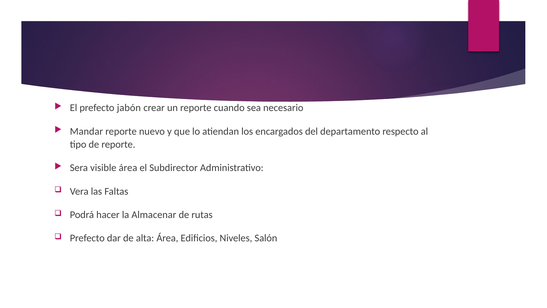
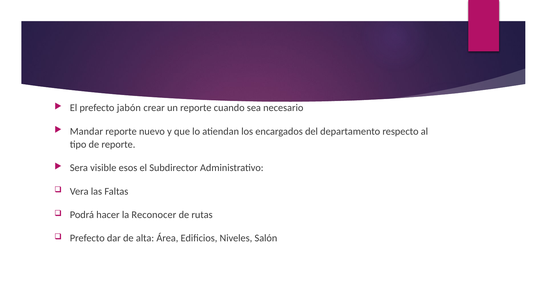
visible área: área -> esos
Almacenar: Almacenar -> Reconocer
